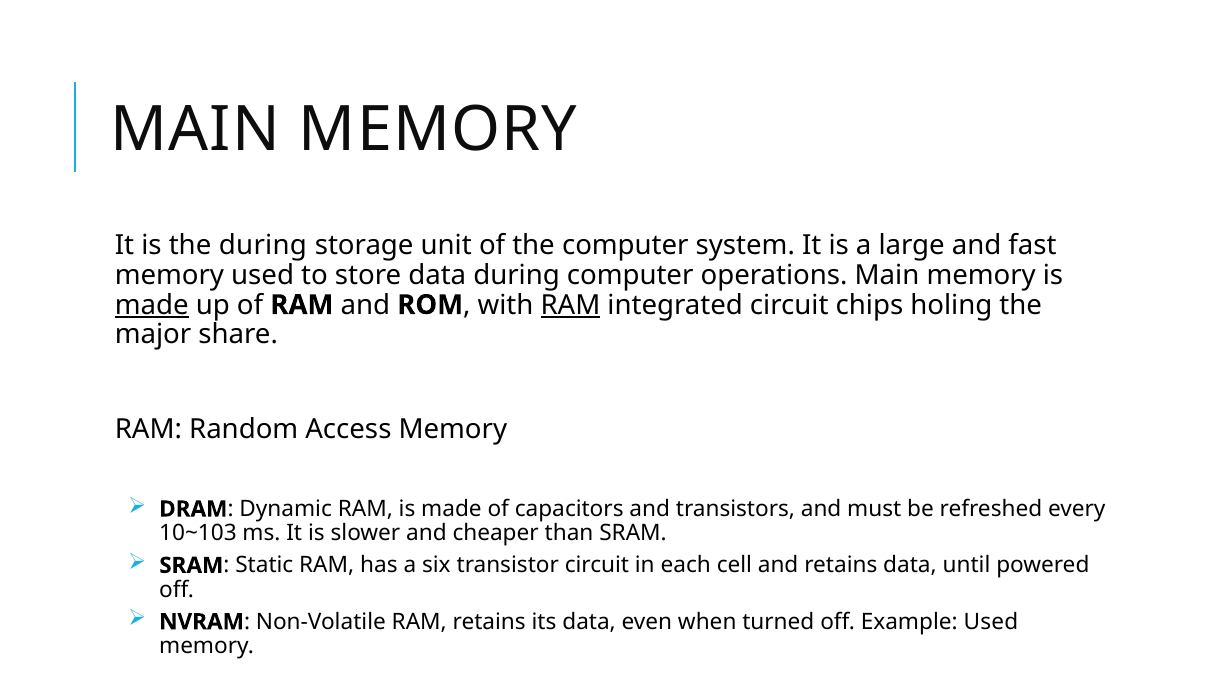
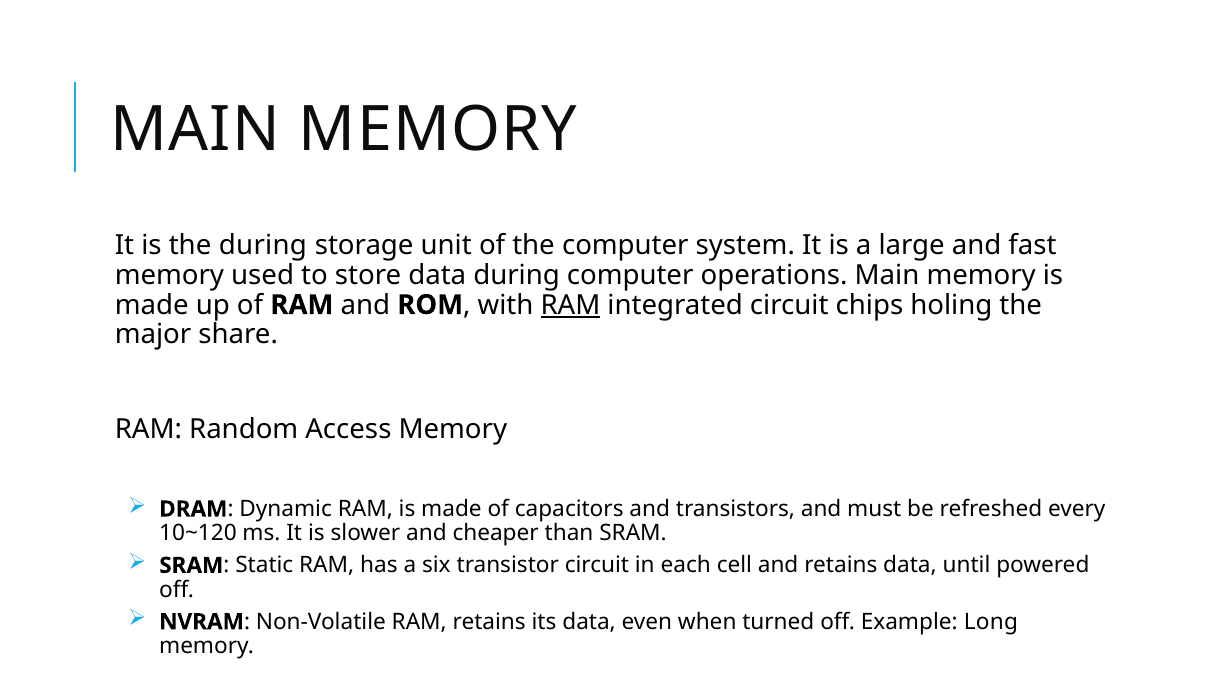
made at (152, 305) underline: present -> none
10~103: 10~103 -> 10~120
Example Used: Used -> Long
